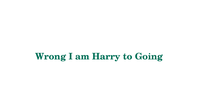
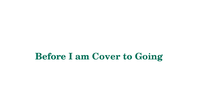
Wrong: Wrong -> Before
Harry: Harry -> Cover
